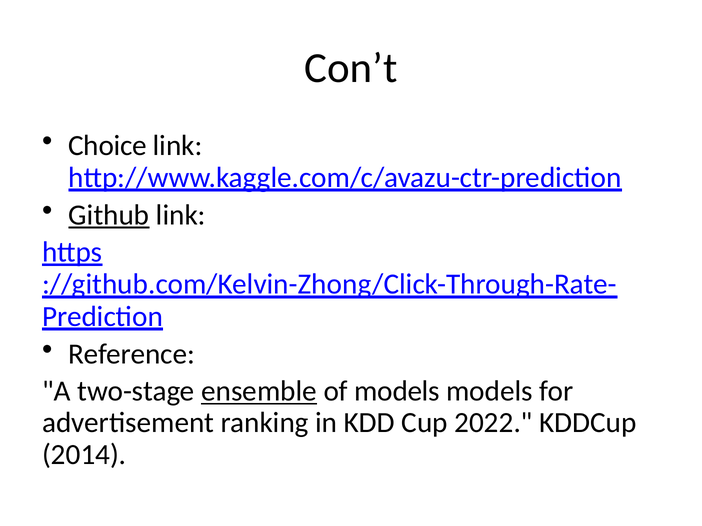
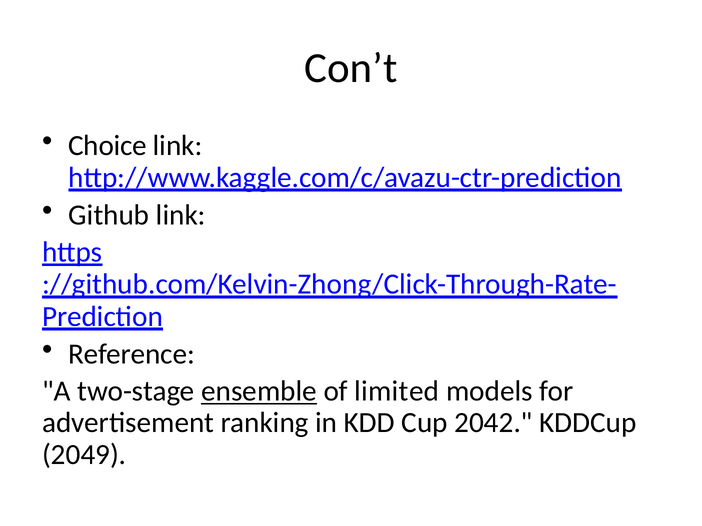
Github underline: present -> none
of models: models -> limited
2022: 2022 -> 2042
2014: 2014 -> 2049
